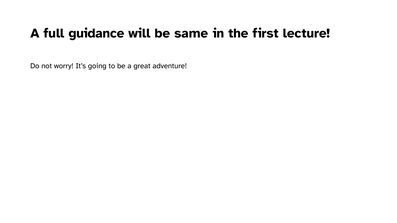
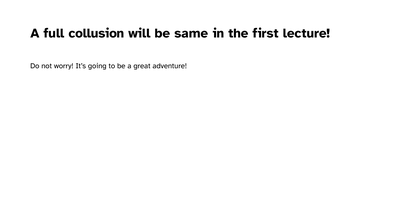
guidance: guidance -> collusion
